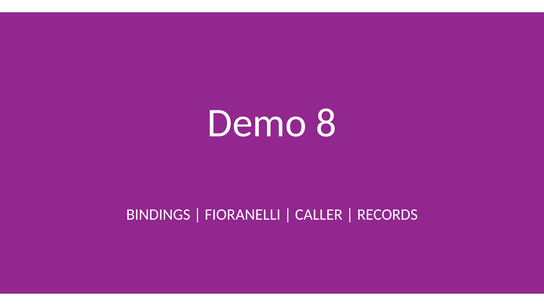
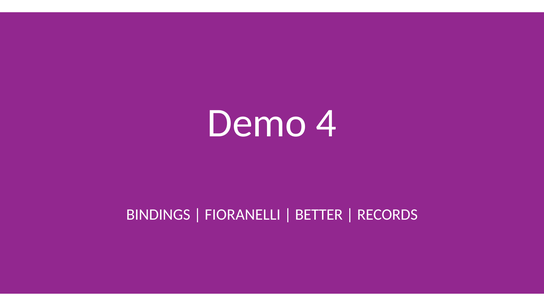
8: 8 -> 4
CALLER: CALLER -> BETTER
